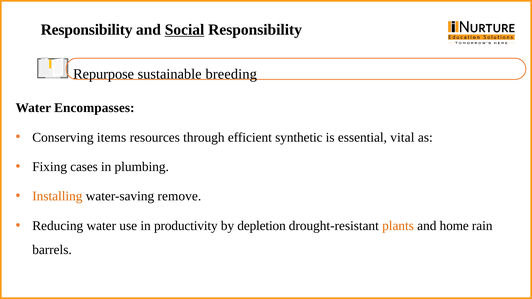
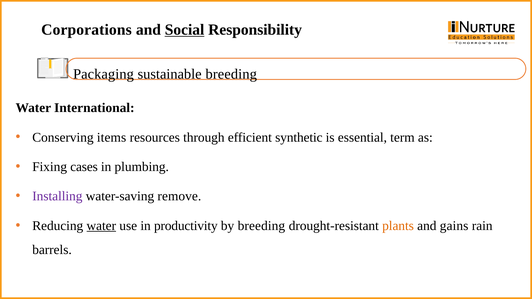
Responsibility at (87, 30): Responsibility -> Corporations
Repurpose: Repurpose -> Packaging
Encompasses: Encompasses -> International
vital: vital -> term
Installing colour: orange -> purple
water at (101, 226) underline: none -> present
by depletion: depletion -> breeding
home: home -> gains
